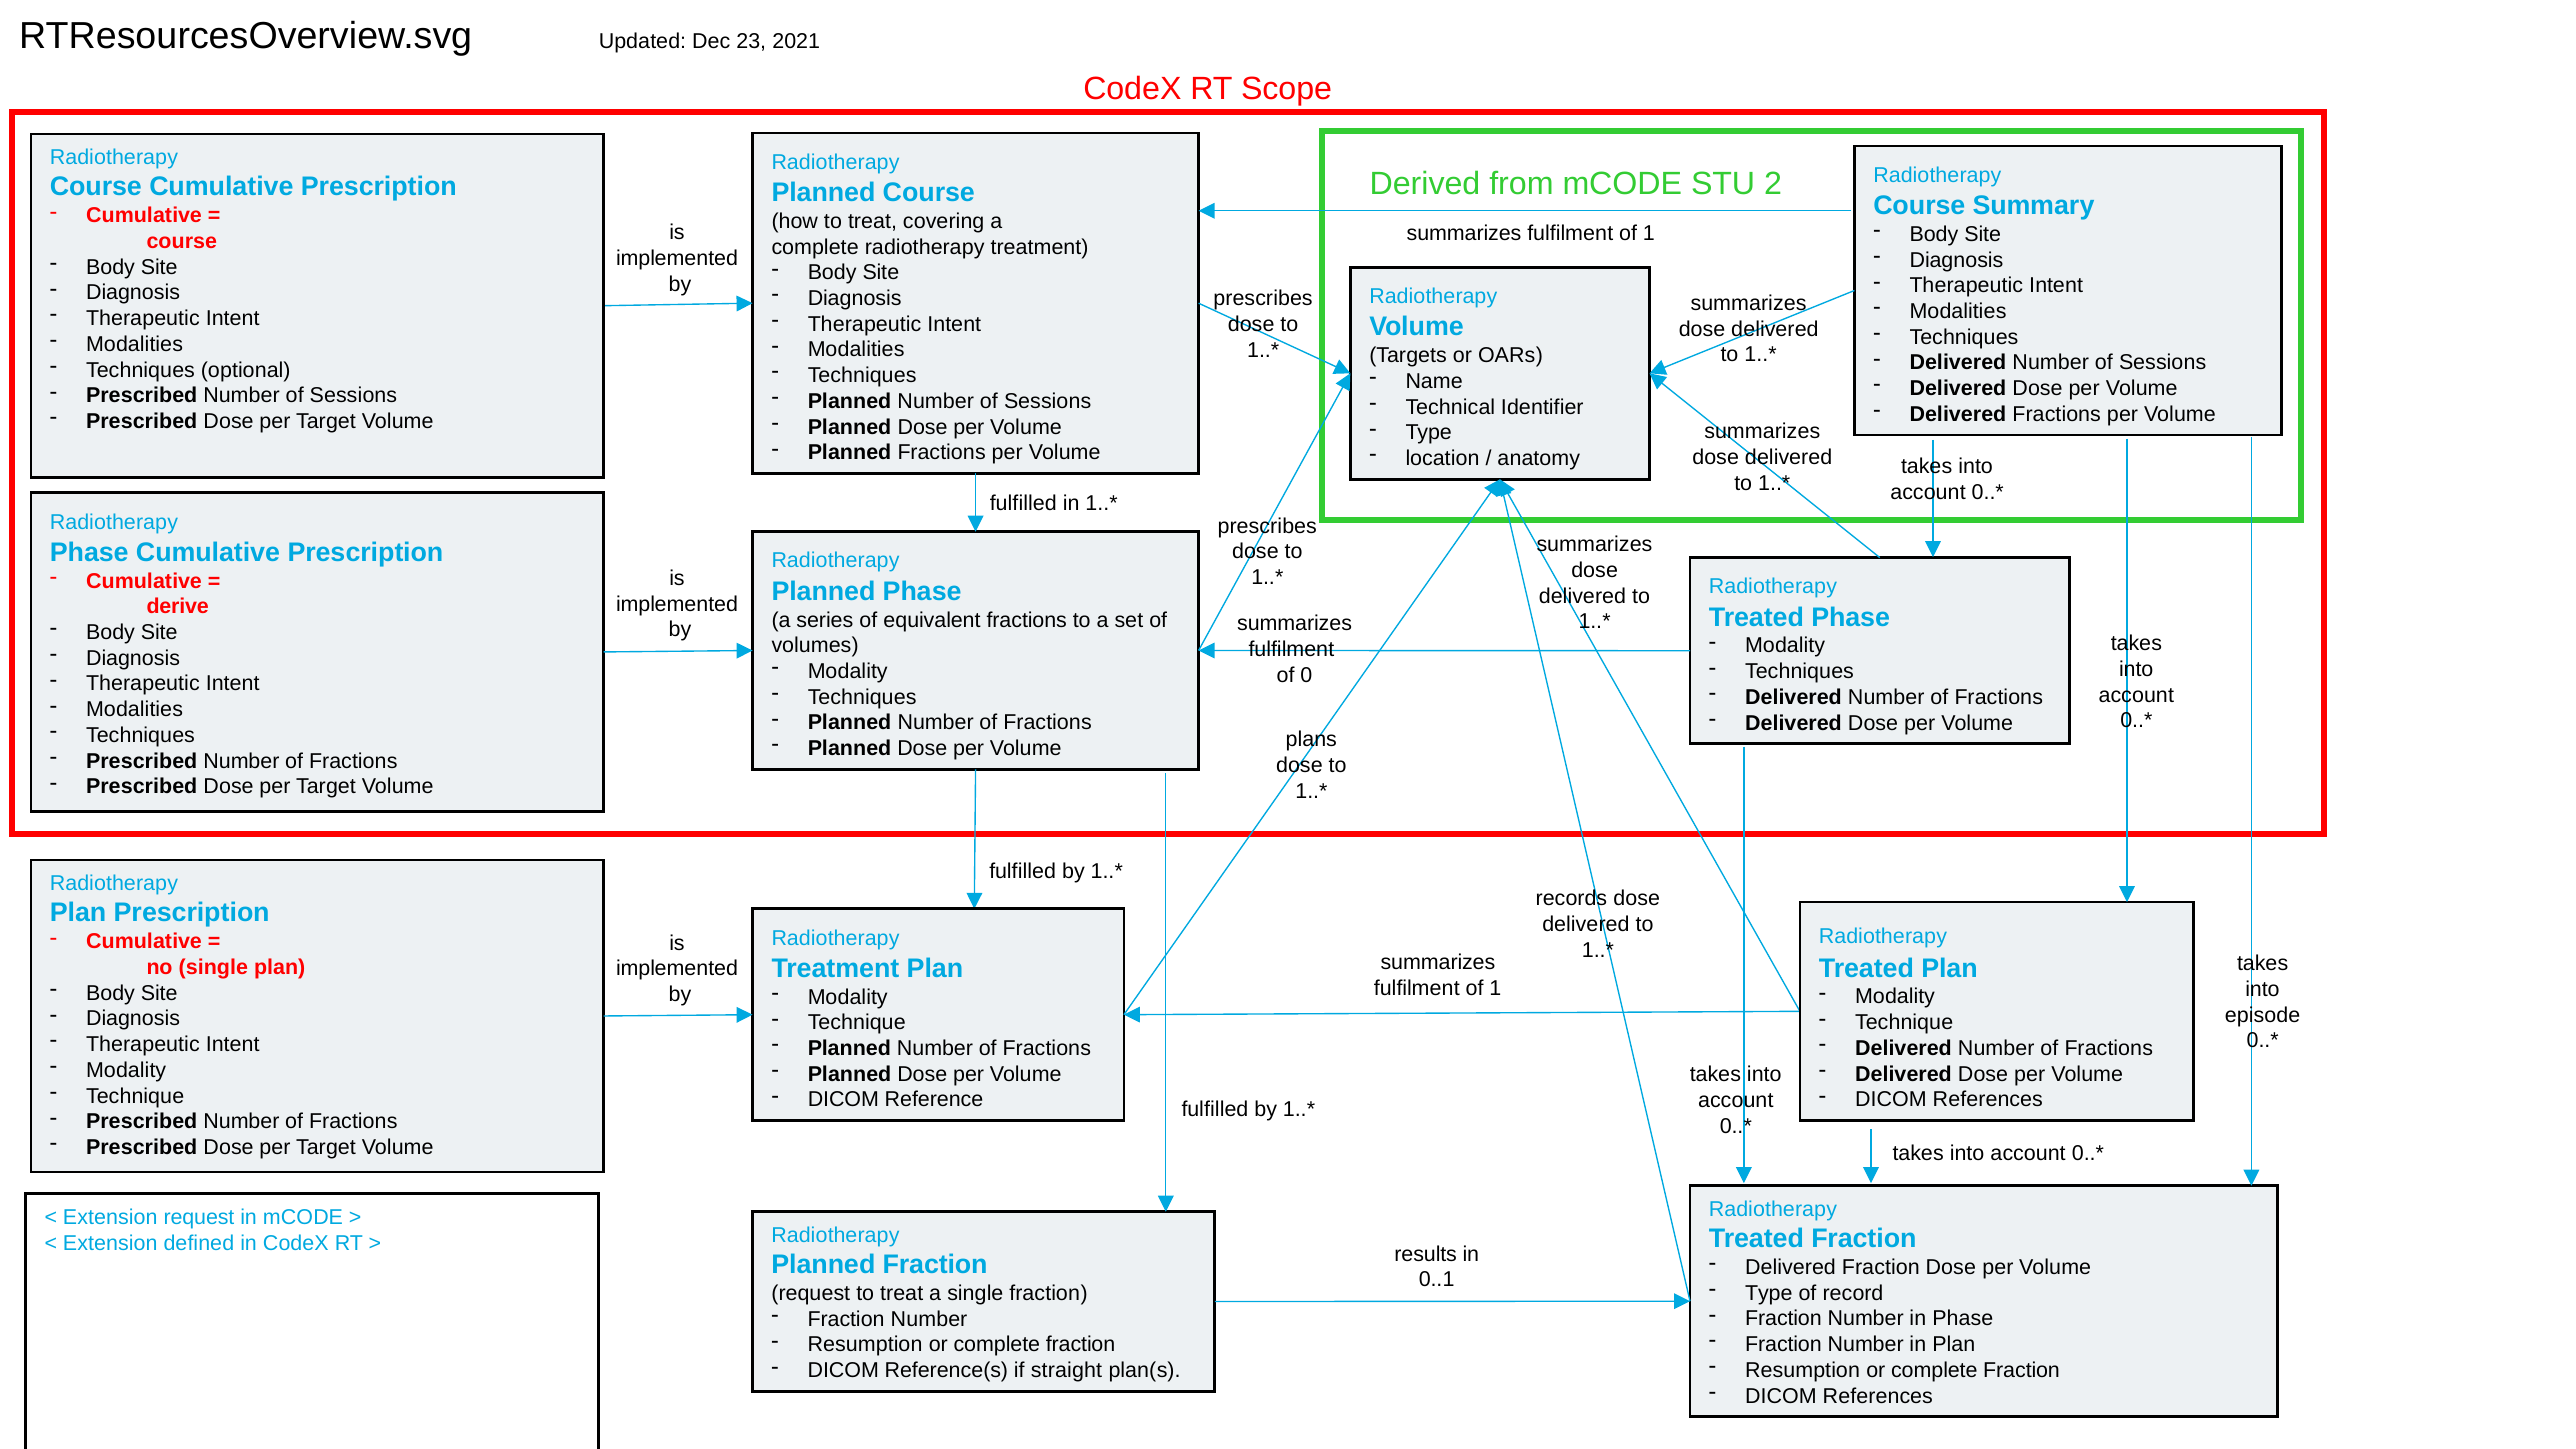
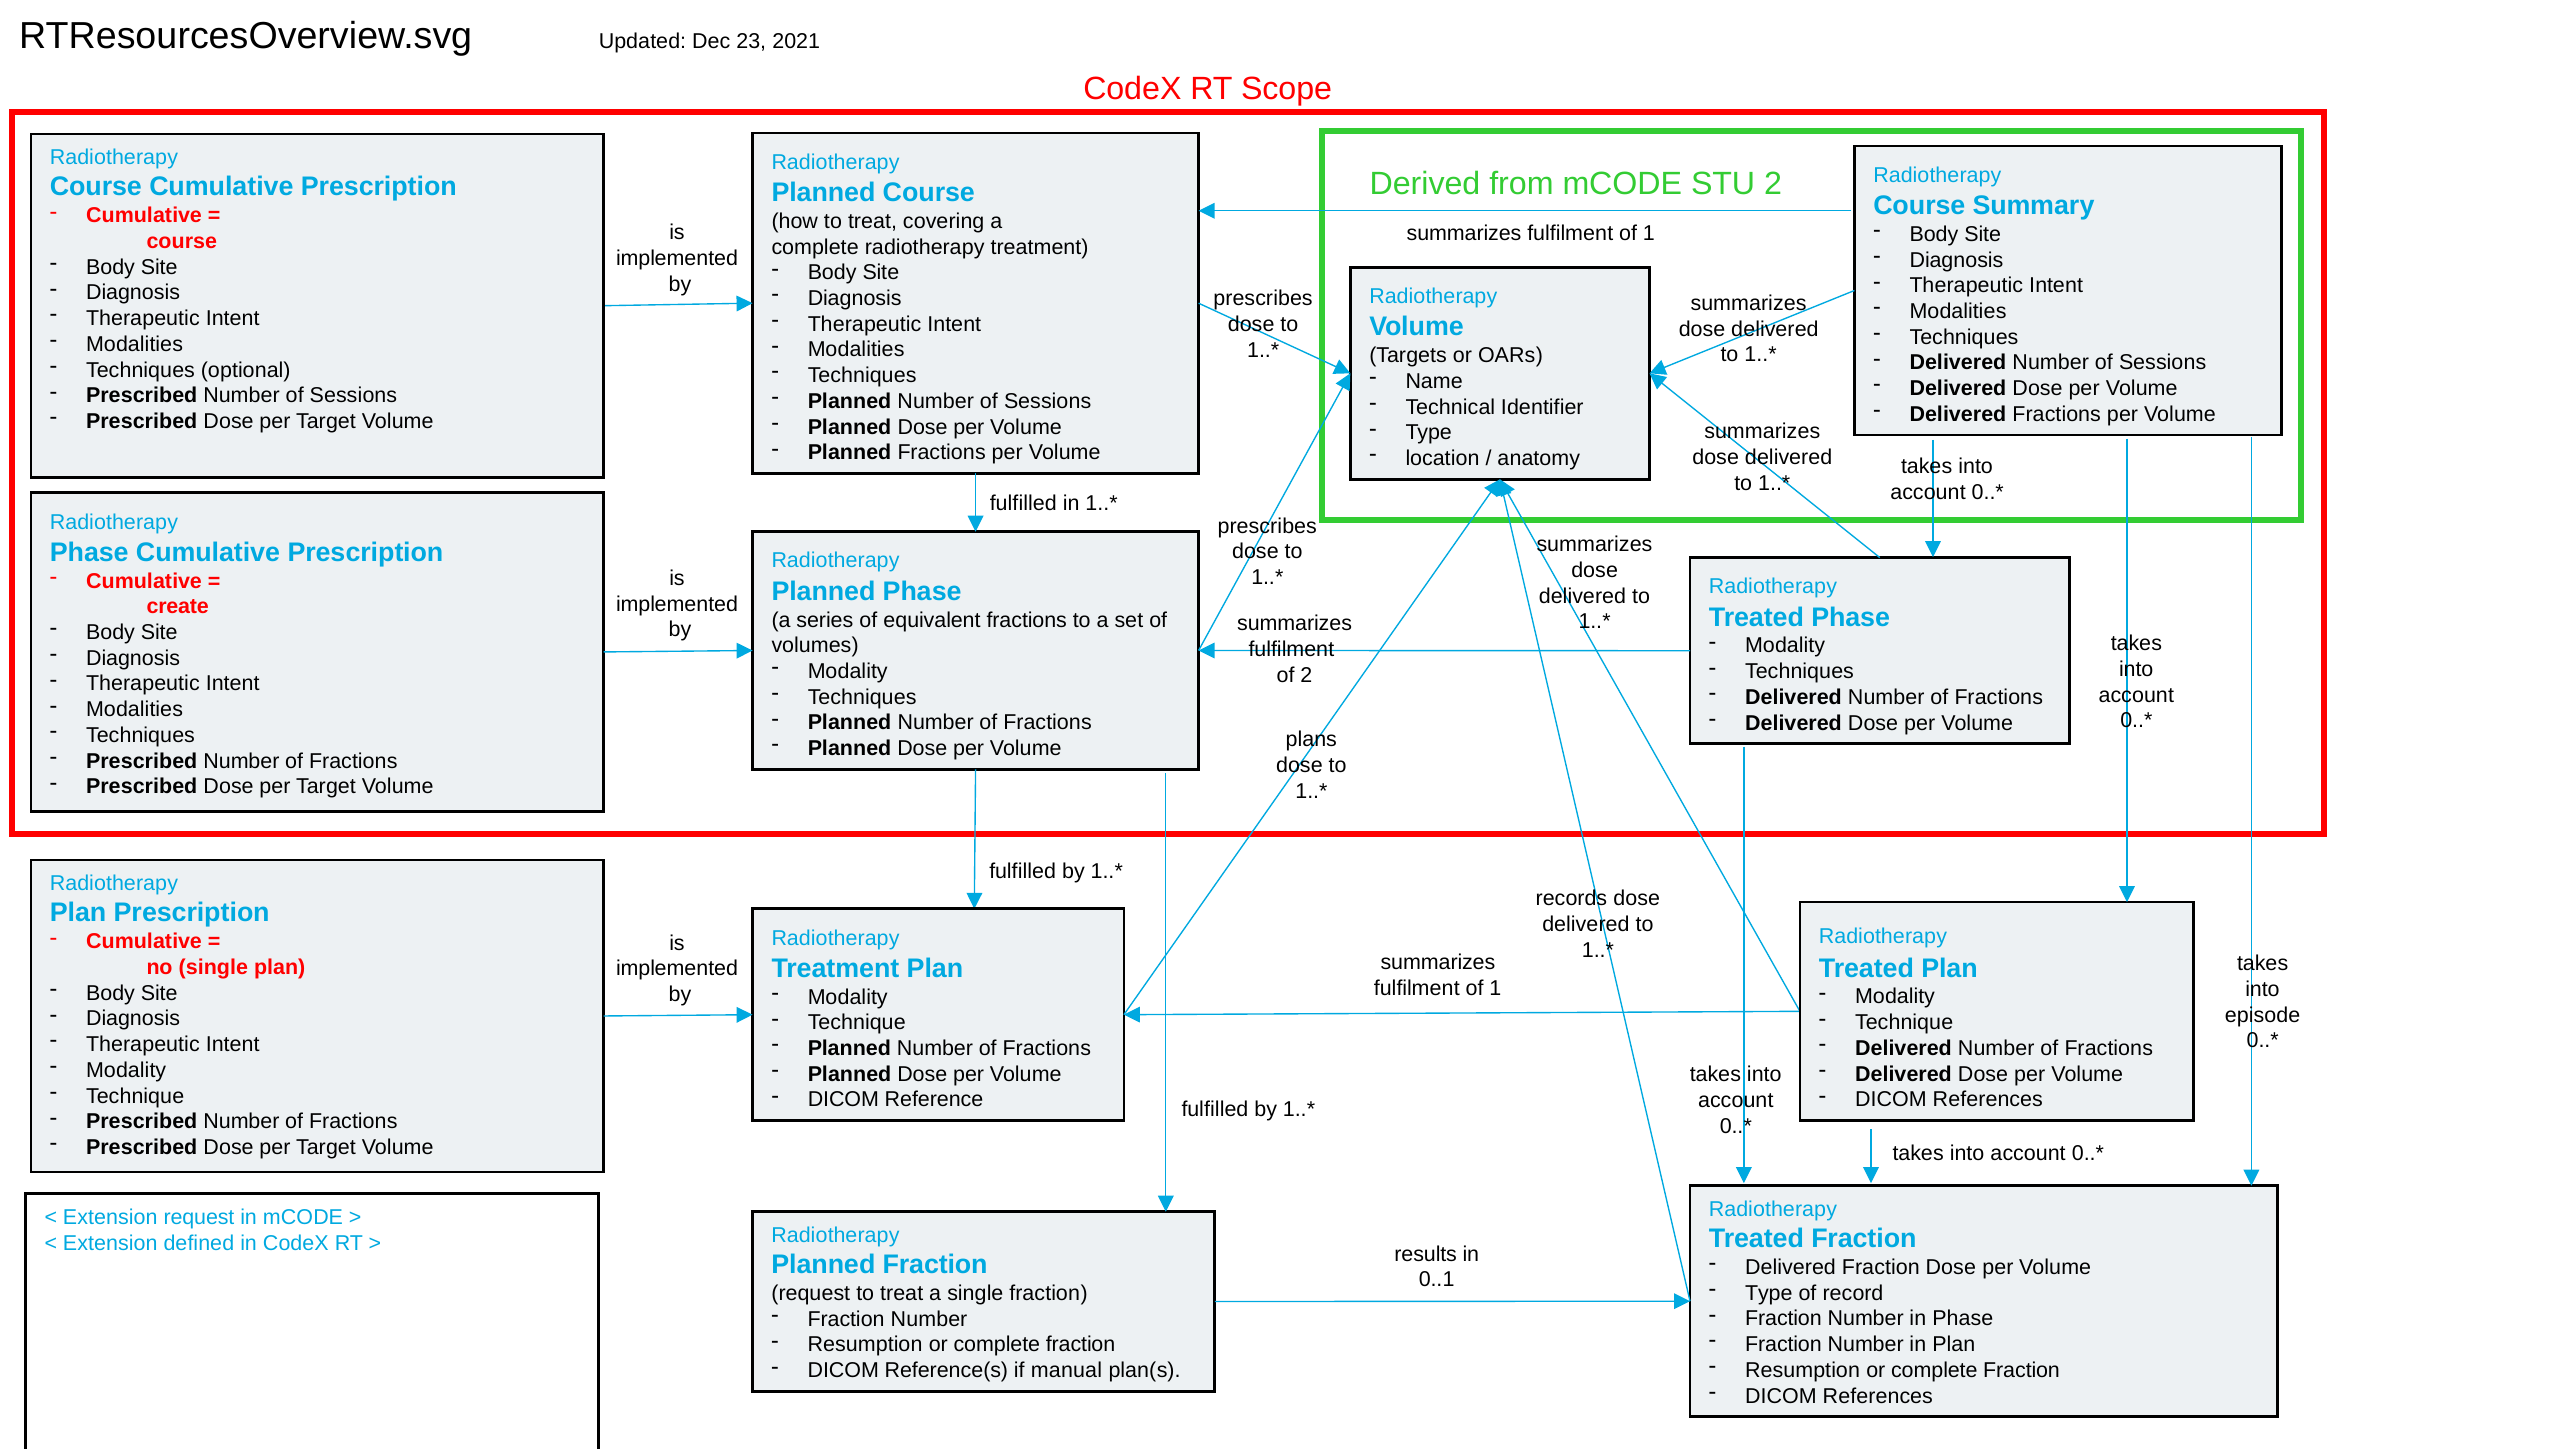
derive: derive -> create
of 0: 0 -> 2
straight: straight -> manual
